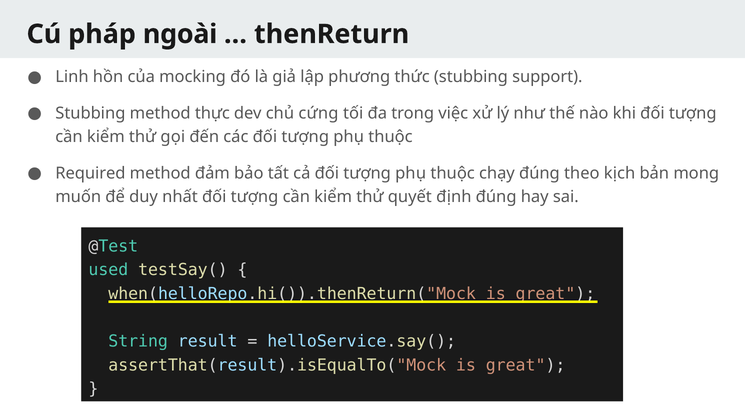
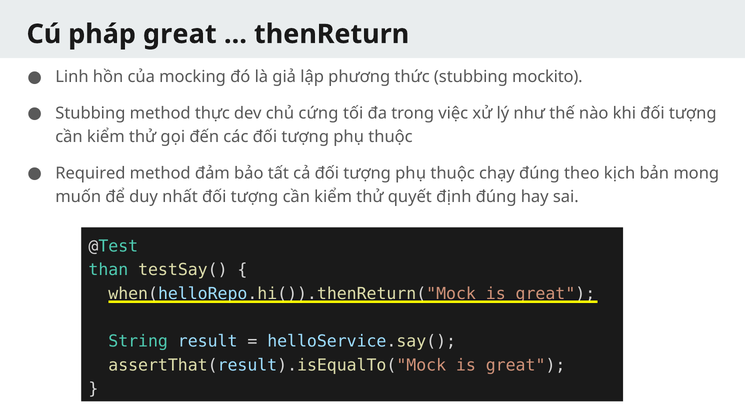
pháp ngoài: ngoài -> great
support: support -> mockito
used: used -> than
